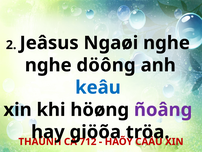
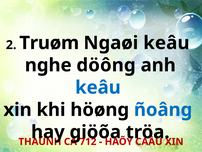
Jeâsus: Jeâsus -> Truøm
Ngaøi nghe: nghe -> keâu
ñoâng colour: purple -> blue
